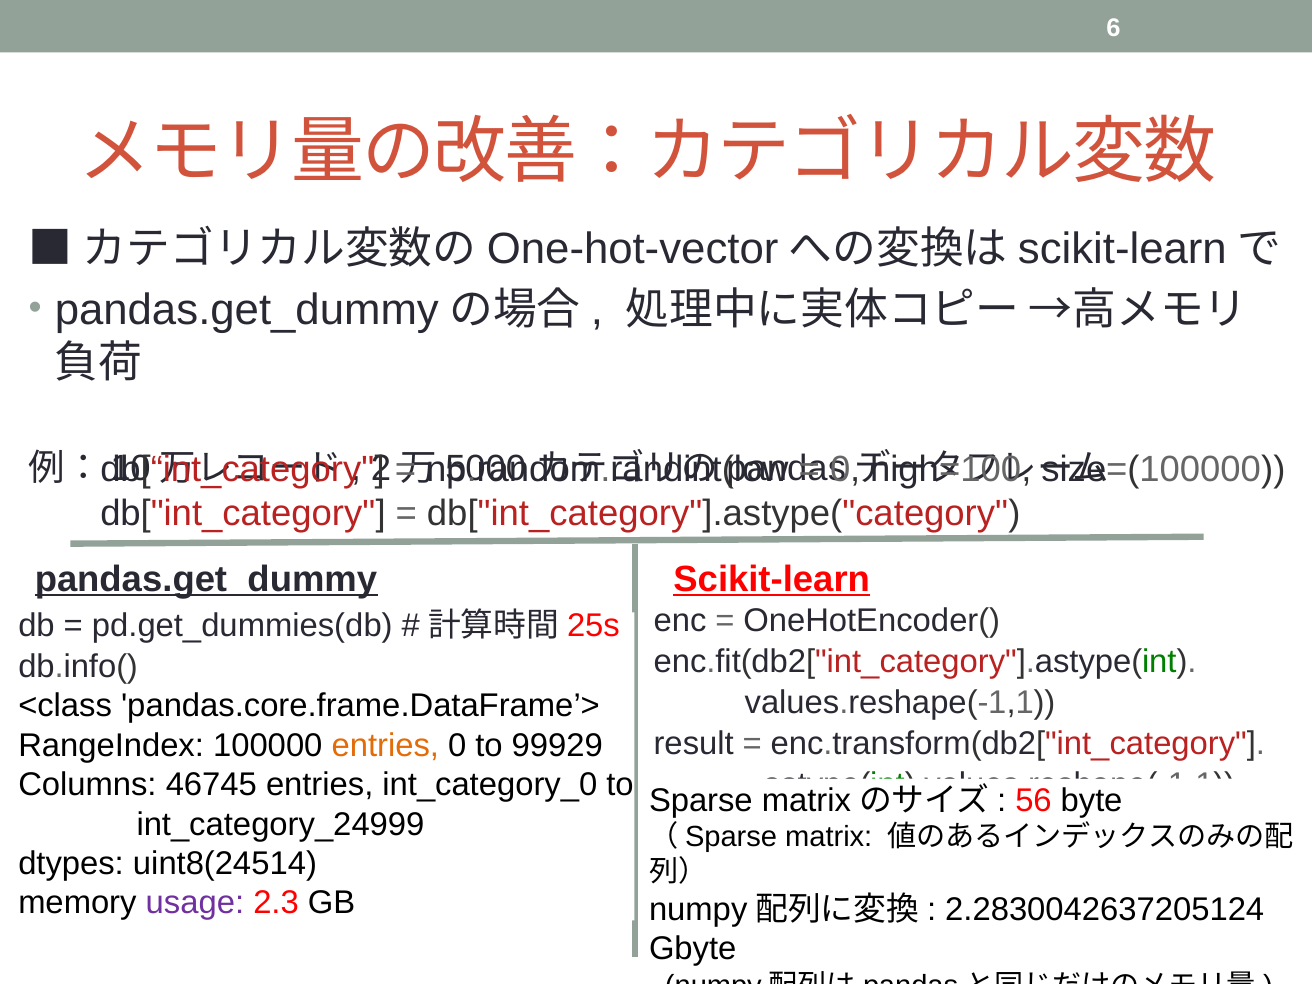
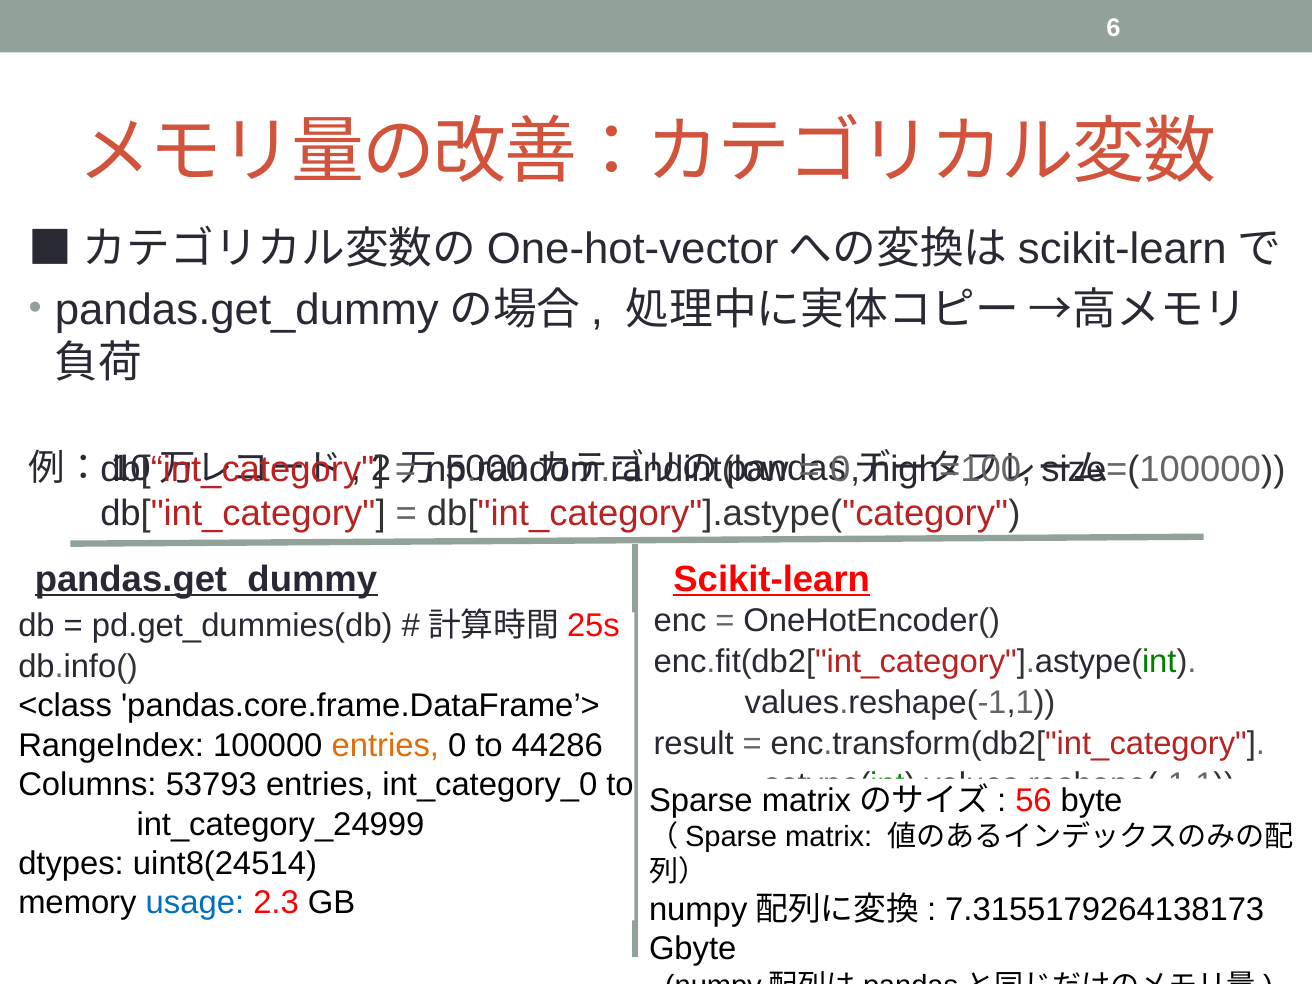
99929: 99929 -> 44286
46745: 46745 -> 53793
usage colour: purple -> blue
2.2830042637205124: 2.2830042637205124 -> 7.3155179264138173
